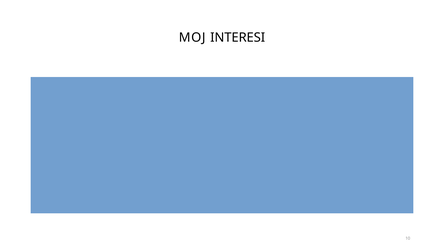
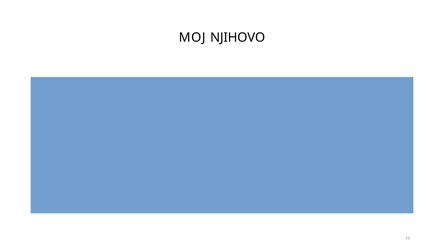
INTERESI: INTERESI -> NJIHOVO
